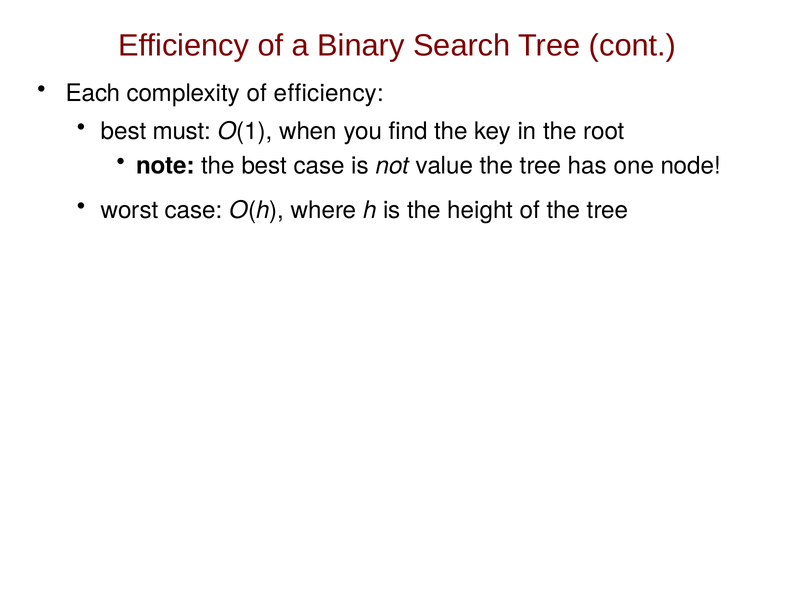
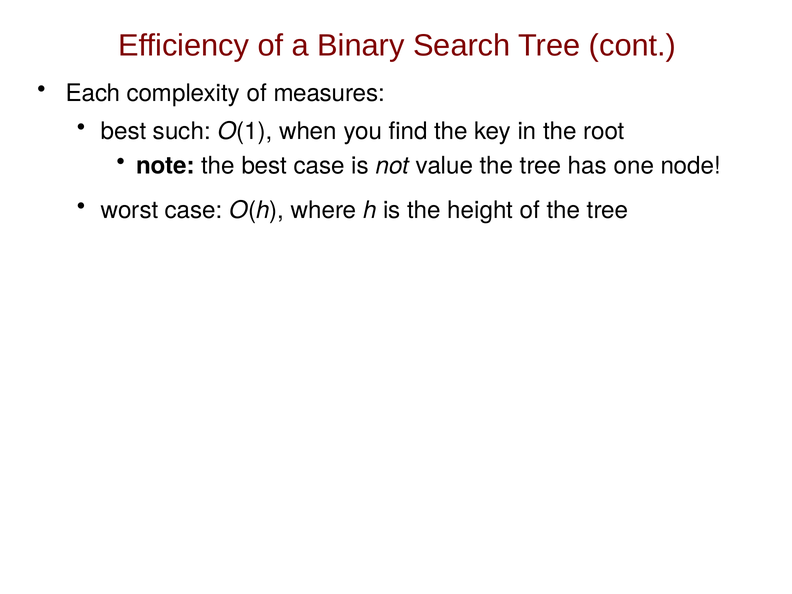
of efficiency: efficiency -> measures
must: must -> such
